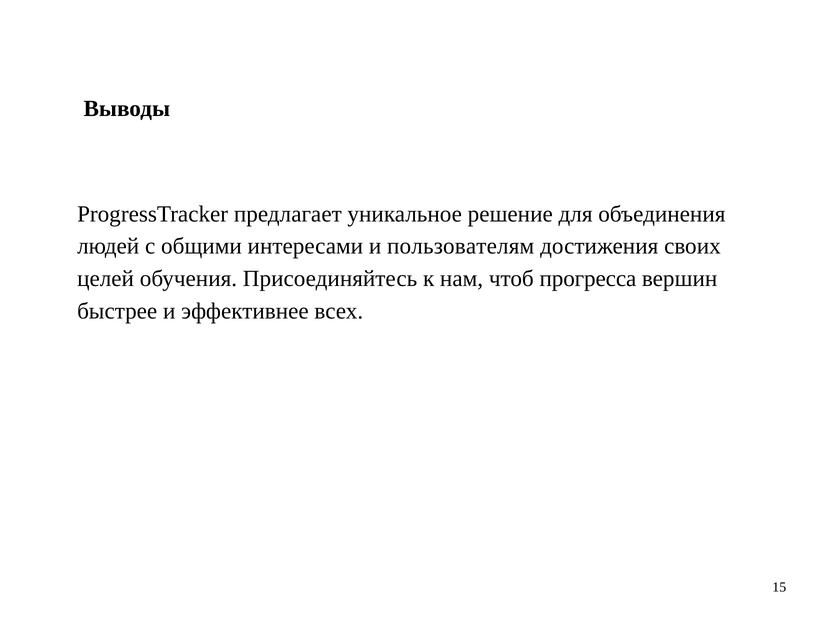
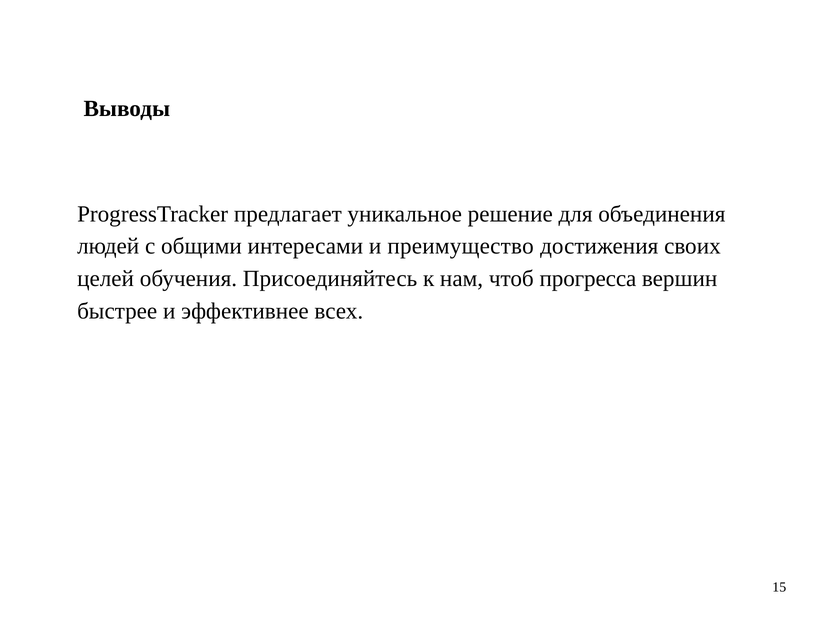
пользователям: пользователям -> преимущество
